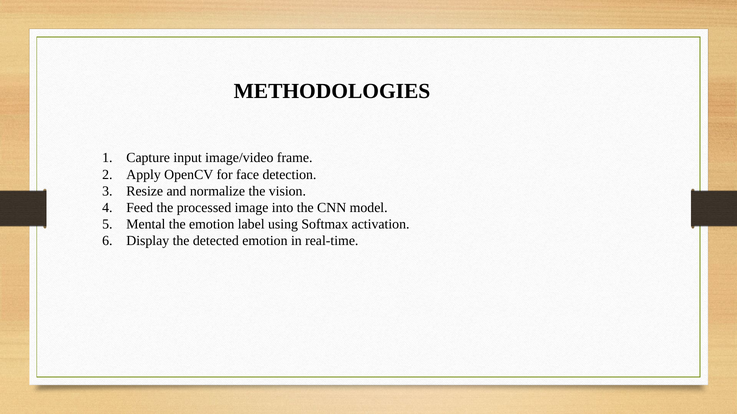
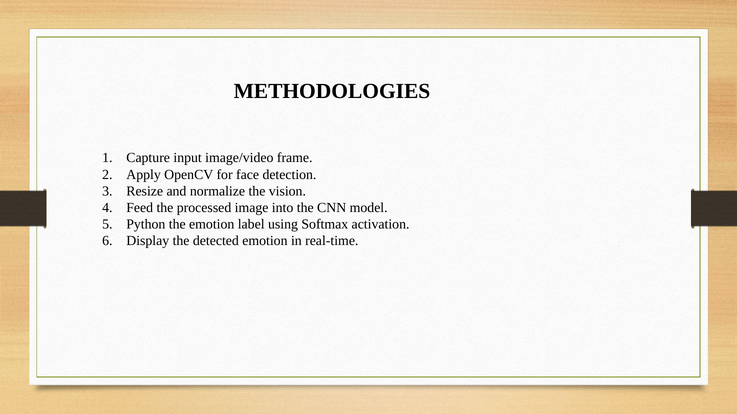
Mental: Mental -> Python
